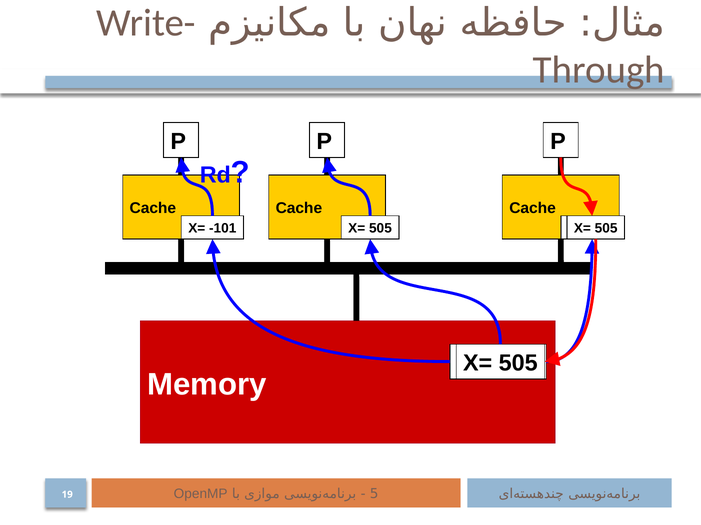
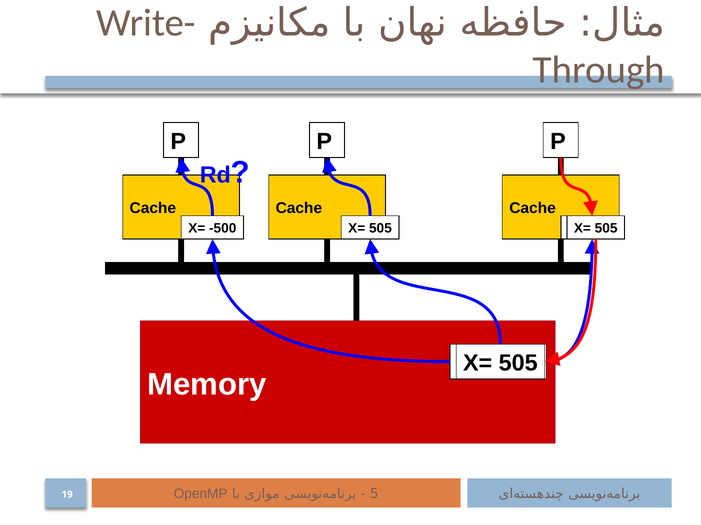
-101: -101 -> -500
